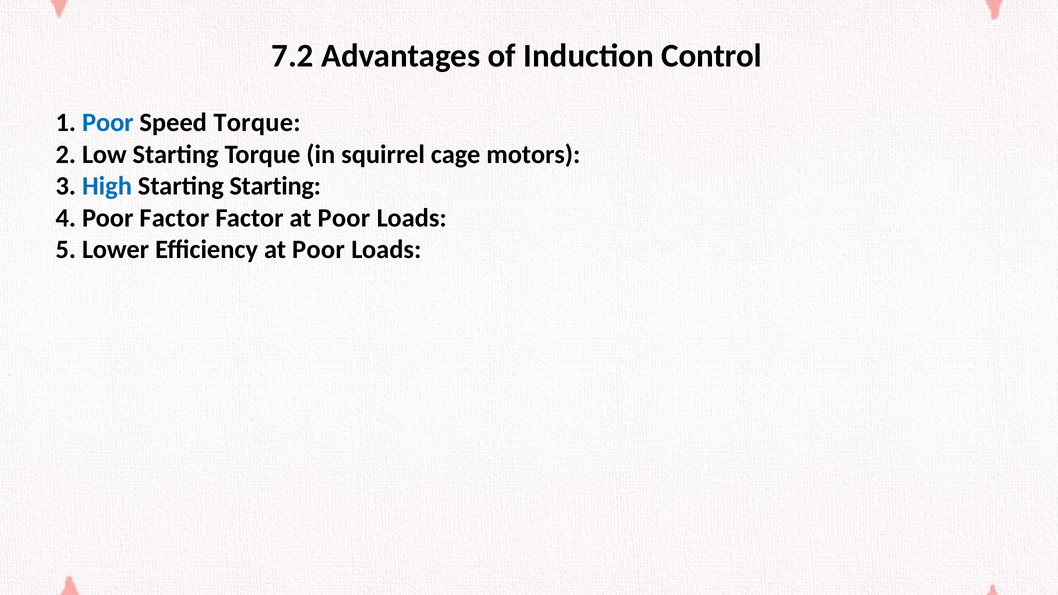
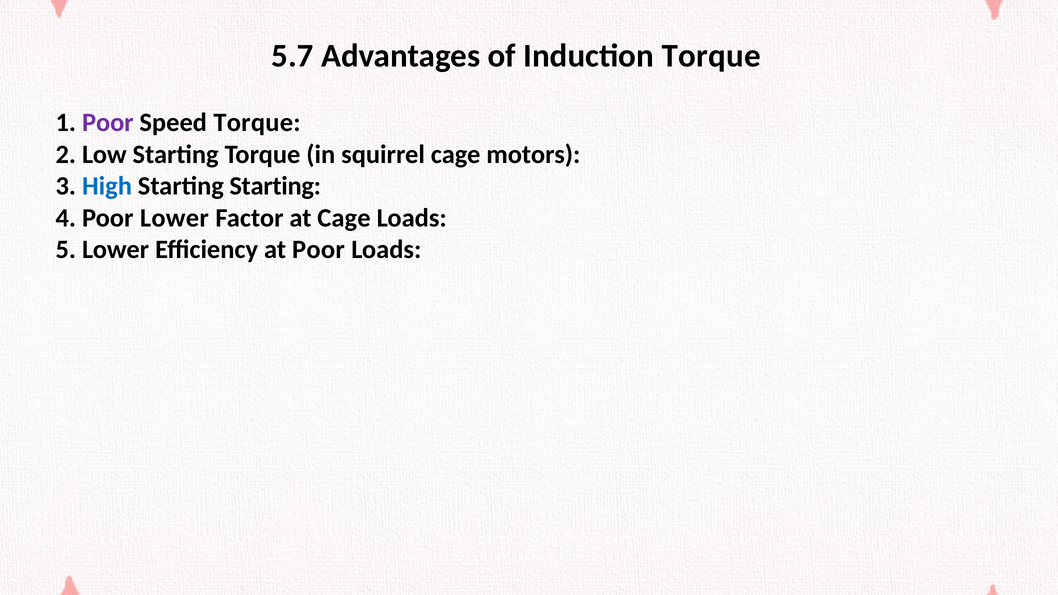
7.2: 7.2 -> 5.7
Induction Control: Control -> Torque
Poor at (108, 123) colour: blue -> purple
Poor Factor: Factor -> Lower
Factor at Poor: Poor -> Cage
